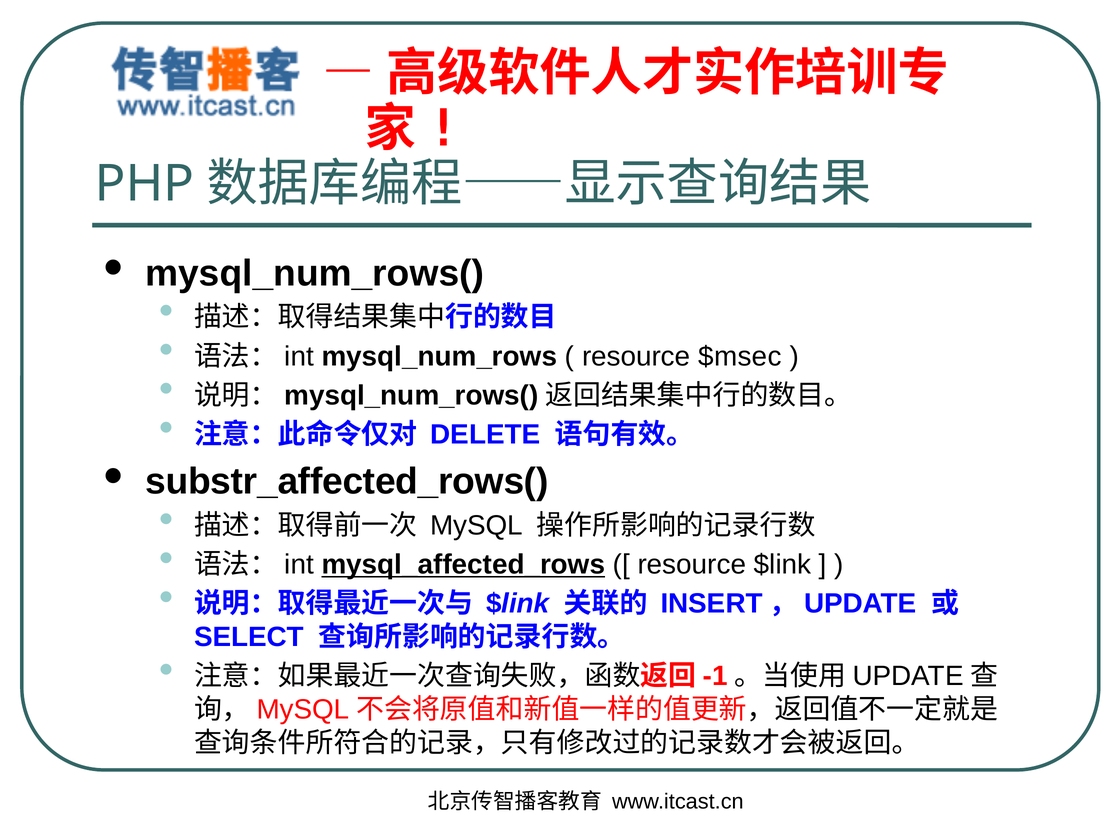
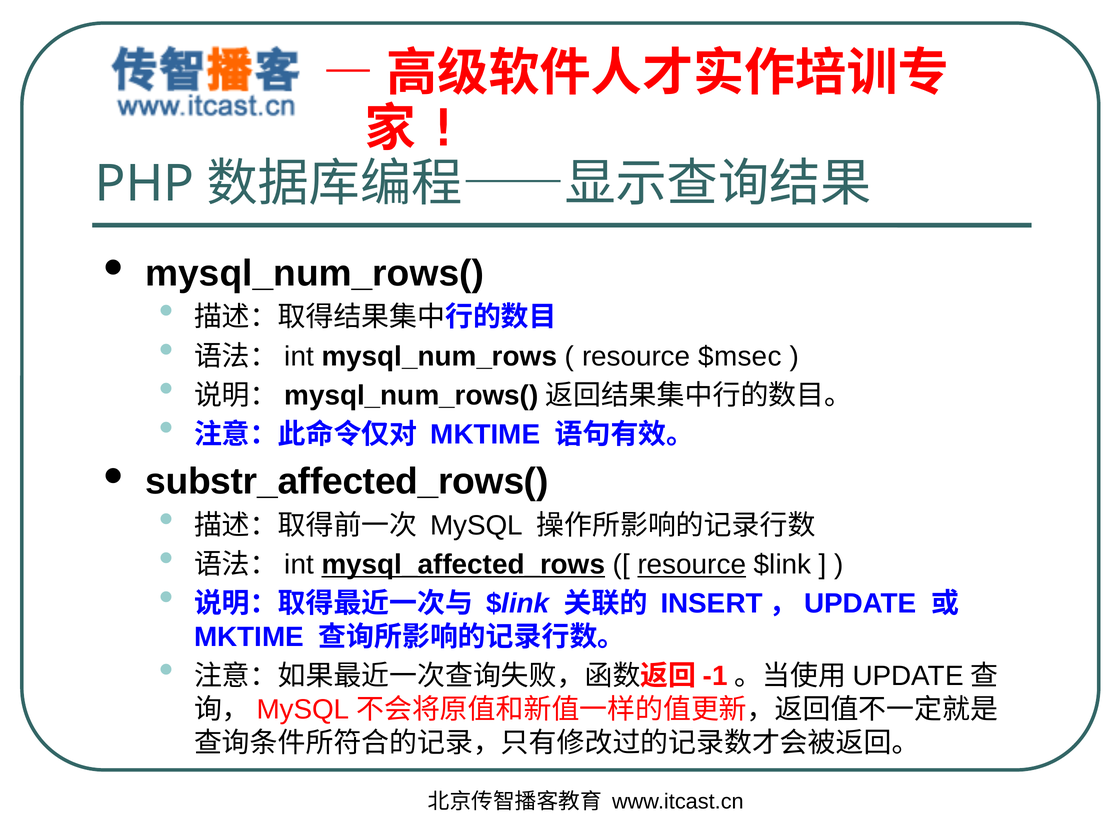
DELETE at (485, 434): DELETE -> MKTIME
resource at (692, 565) underline: none -> present
SELECT at (249, 637): SELECT -> MKTIME
